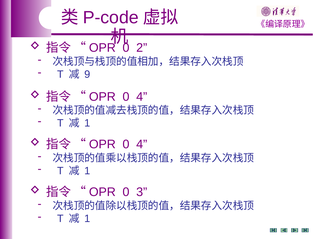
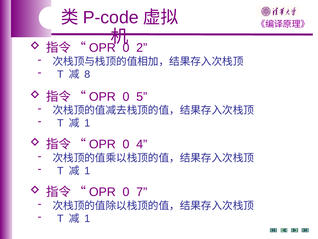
9: 9 -> 8
4 at (142, 97): 4 -> 5
3: 3 -> 7
